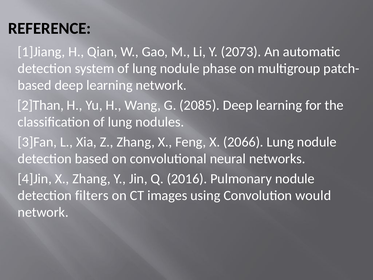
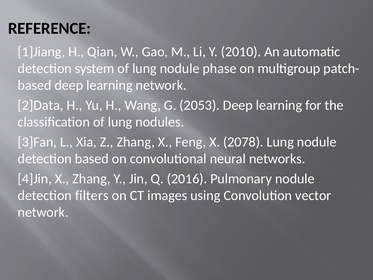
2073: 2073 -> 2010
2]Than: 2]Than -> 2]Data
2085: 2085 -> 2053
2066: 2066 -> 2078
would: would -> vector
